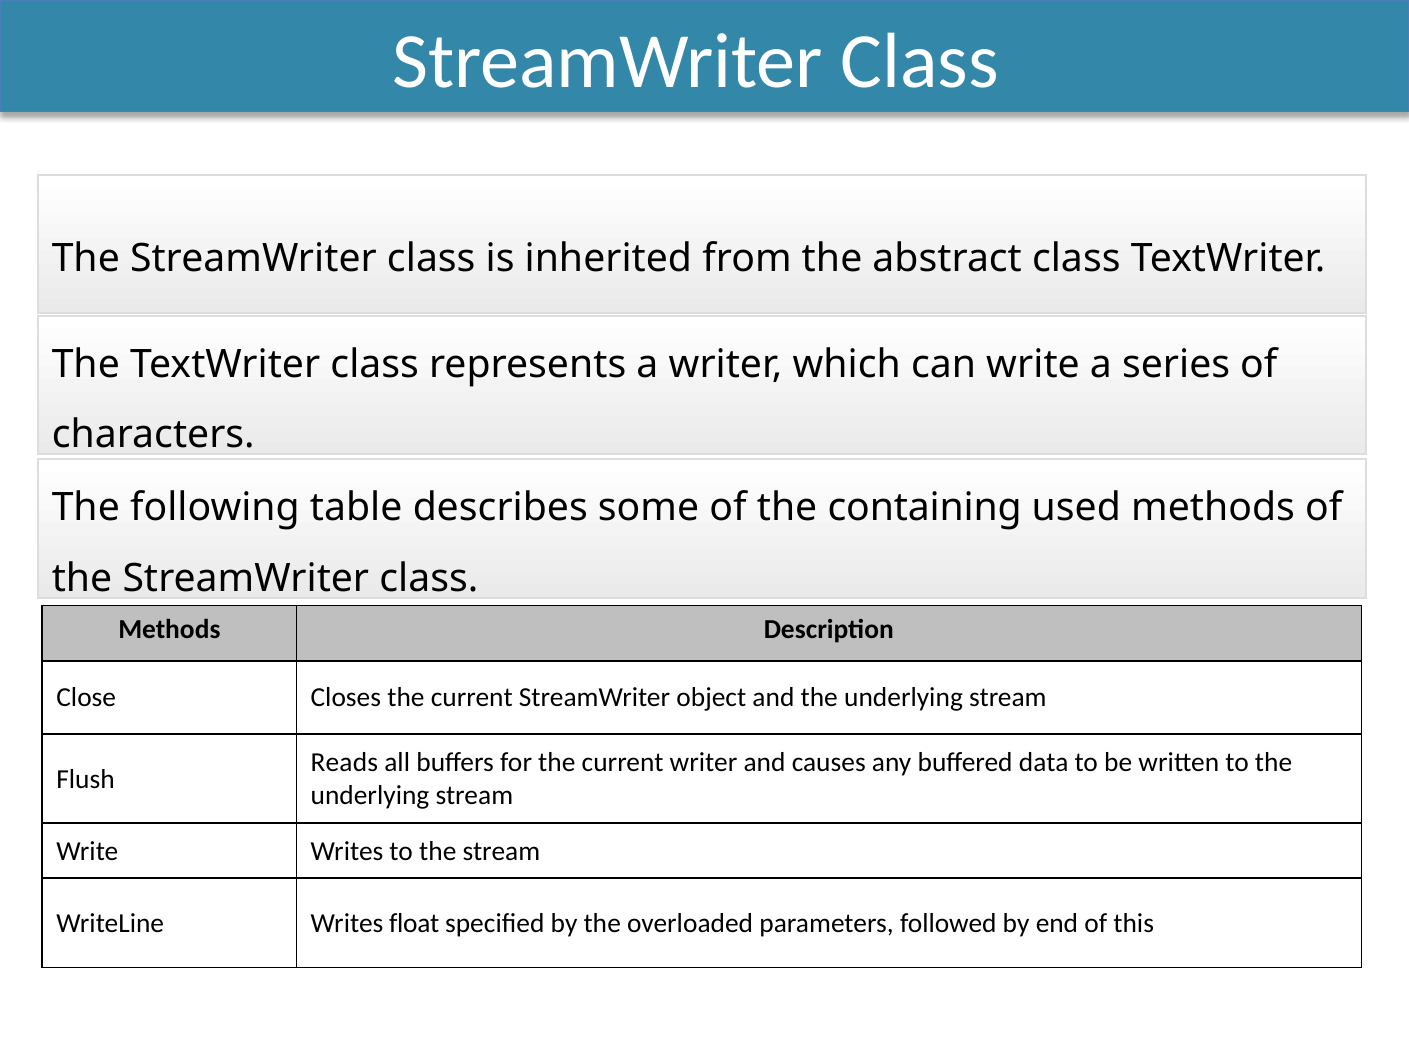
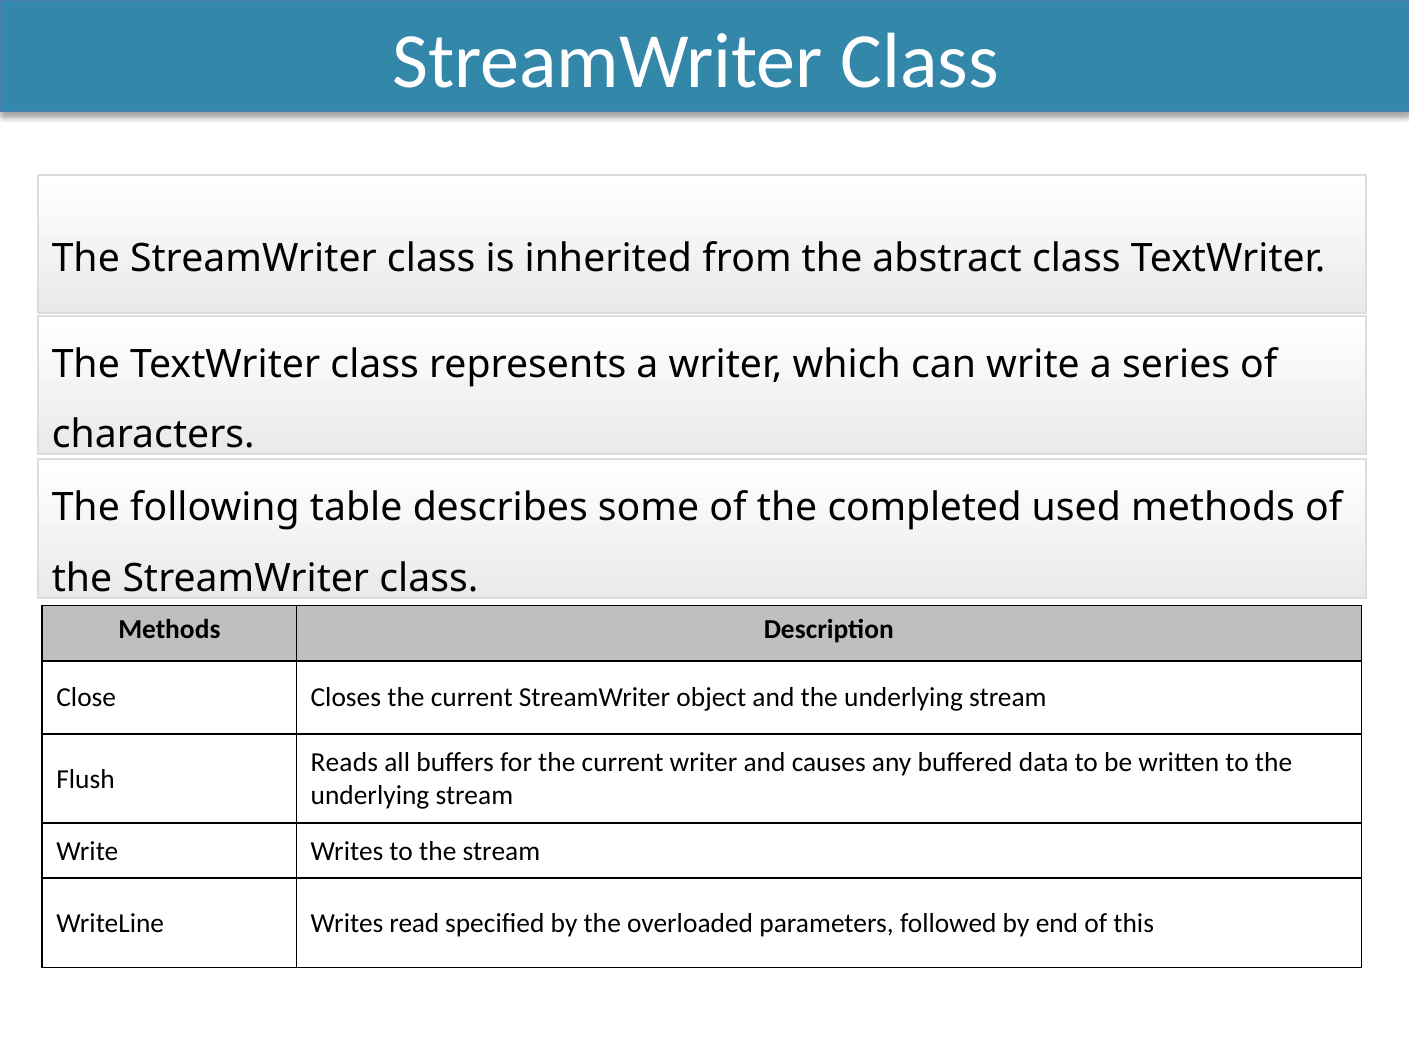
containing: containing -> completed
float: float -> read
